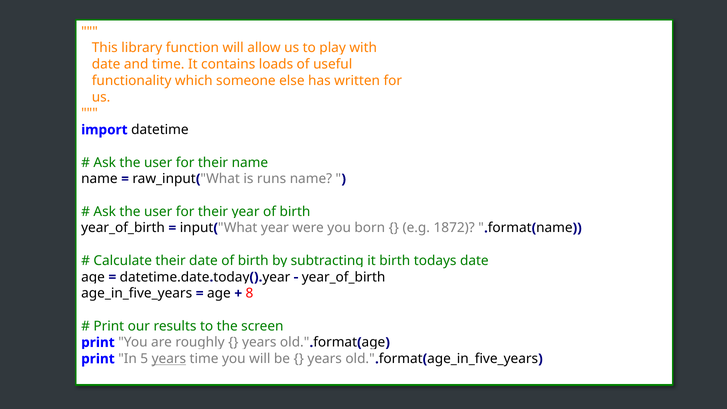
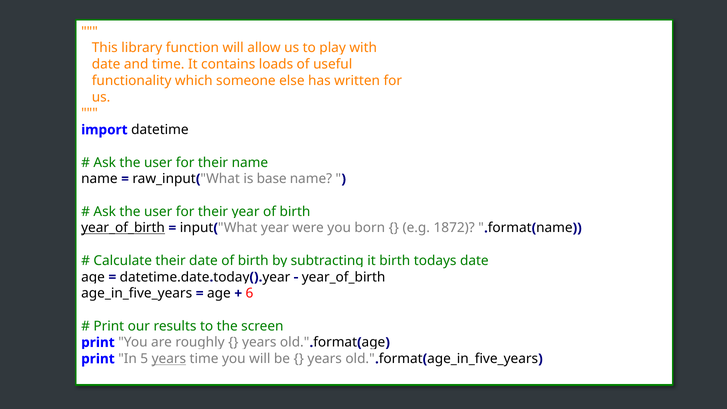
runs: runs -> base
year_of_birth at (123, 228) underline: none -> present
8: 8 -> 6
